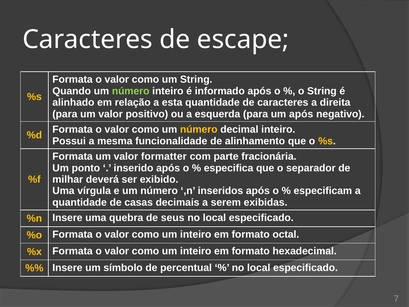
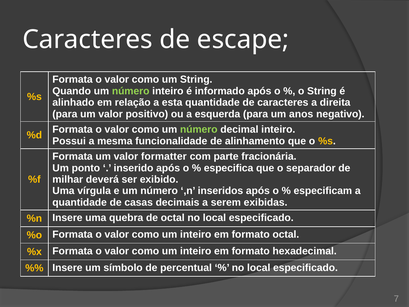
um após: após -> anos
número at (199, 129) colour: yellow -> light green
de seus: seus -> octal
